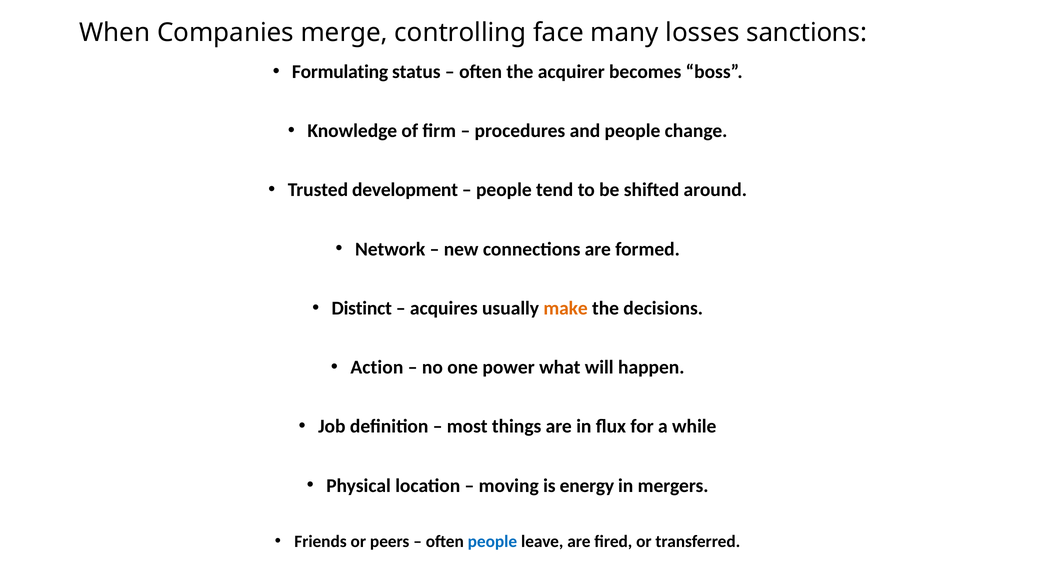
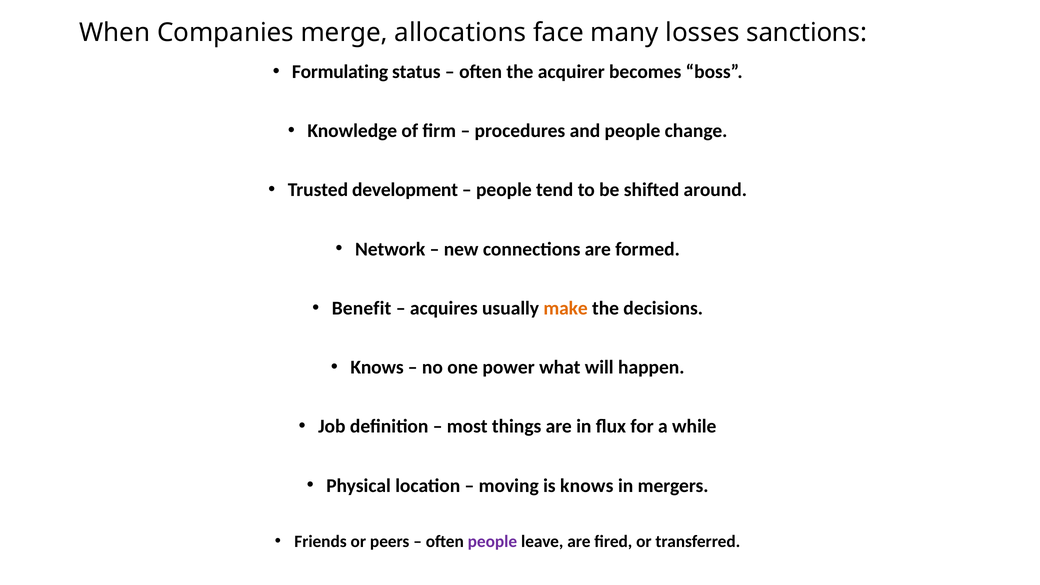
controlling: controlling -> allocations
Distinct: Distinct -> Benefit
Action at (377, 367): Action -> Knows
is energy: energy -> knows
people at (492, 542) colour: blue -> purple
